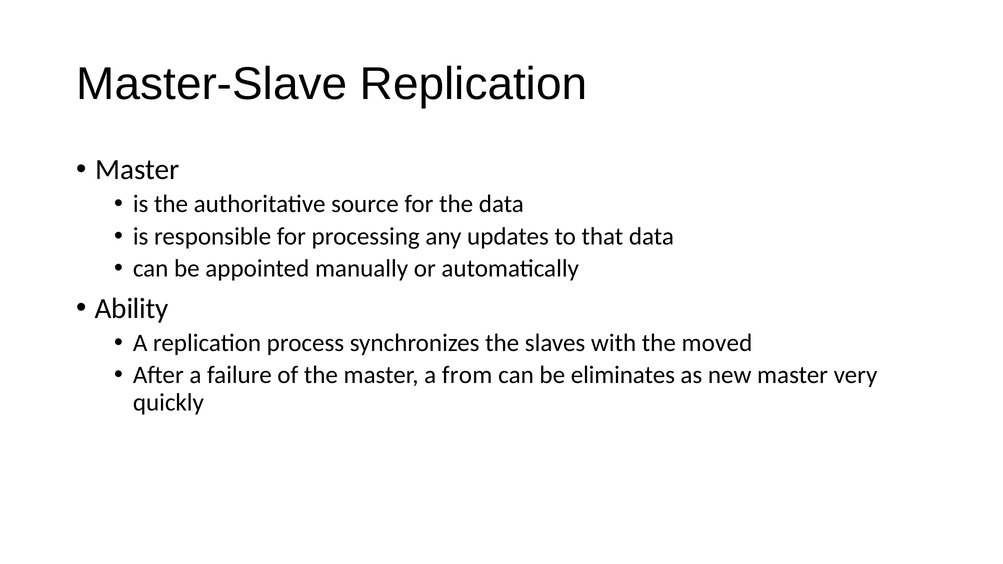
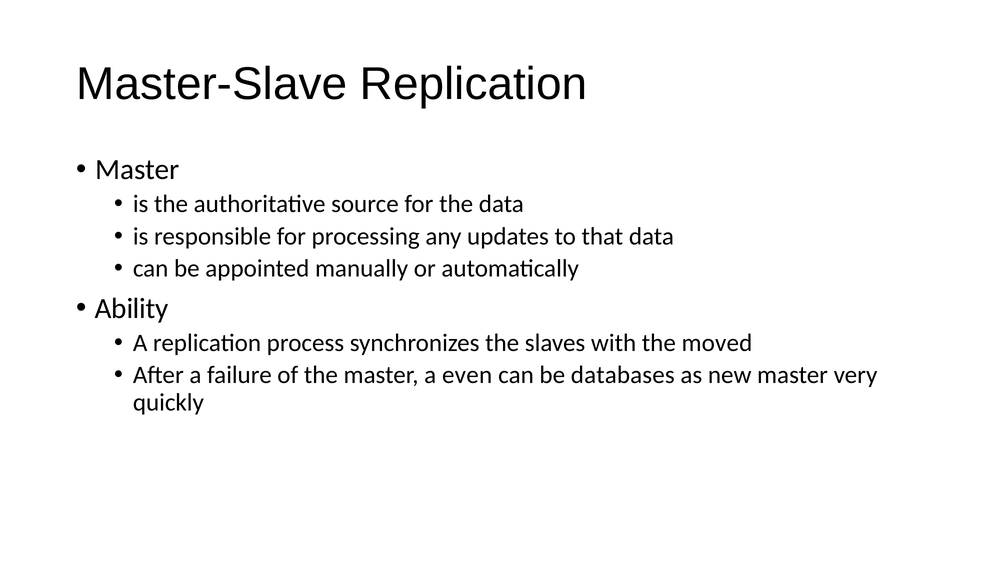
from: from -> even
eliminates: eliminates -> databases
